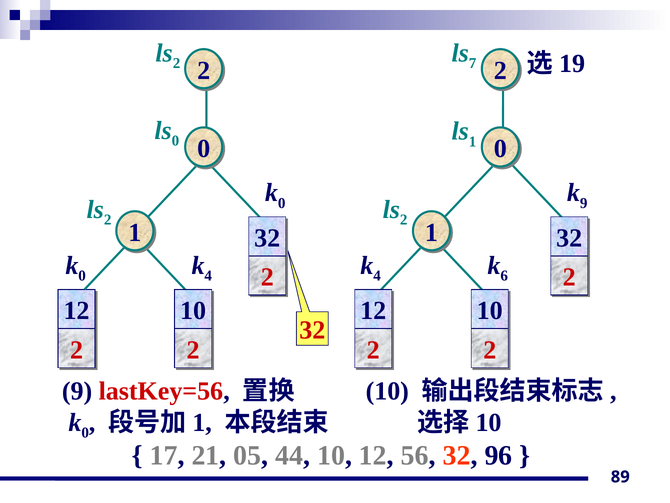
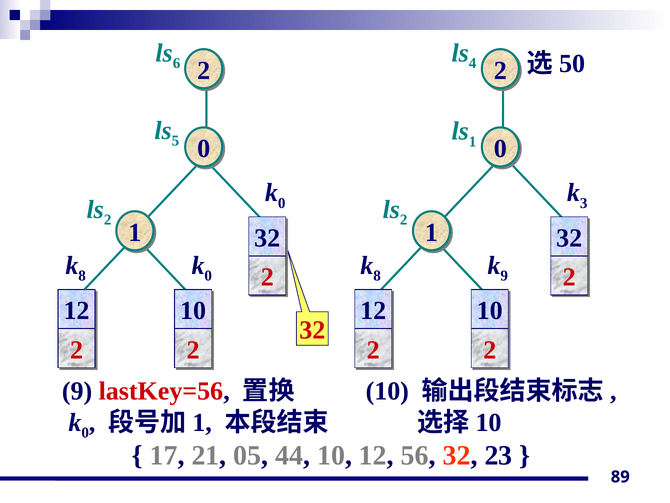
2 at (177, 63): 2 -> 6
7: 7 -> 4
19: 19 -> 50
0 at (175, 141): 0 -> 5
9 at (584, 203): 9 -> 3
0 at (82, 275): 0 -> 8
4 at (208, 275): 4 -> 0
4 at (377, 275): 4 -> 8
6 at (504, 275): 6 -> 9
96: 96 -> 23
